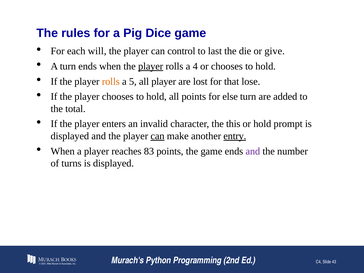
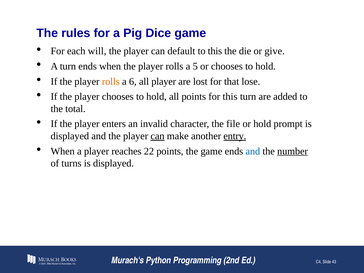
control: control -> default
to last: last -> this
player at (151, 66) underline: present -> none
4: 4 -> 5
5: 5 -> 6
for else: else -> this
this: this -> file
83: 83 -> 22
and at (253, 151) colour: purple -> blue
number underline: none -> present
